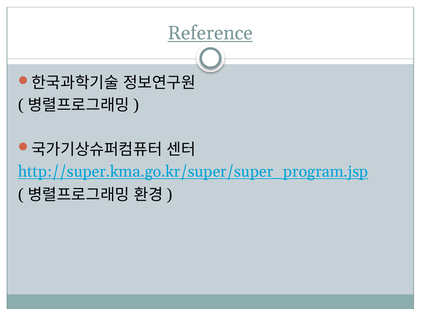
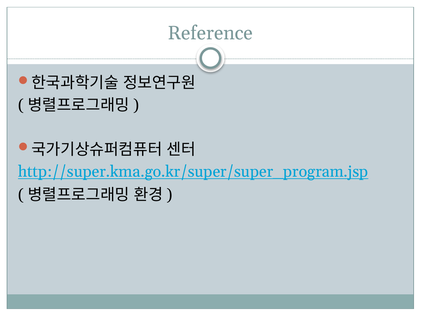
Reference underline: present -> none
